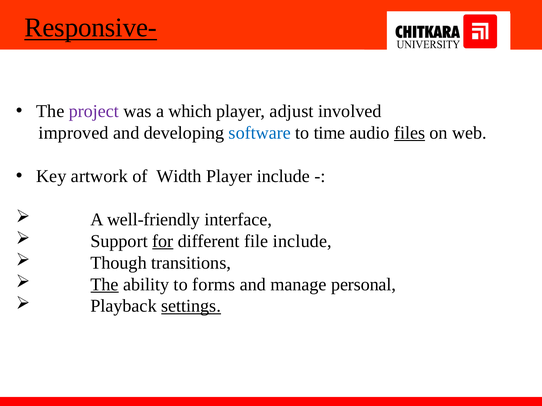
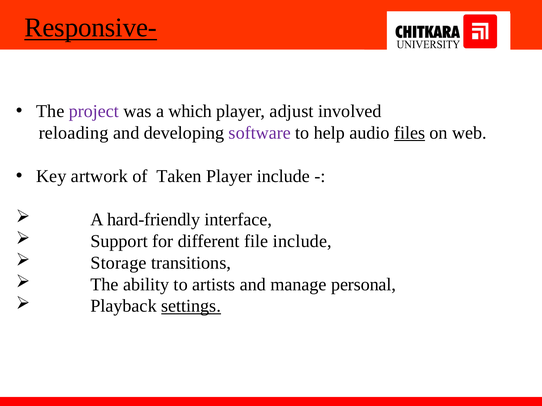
improved: improved -> reloading
software colour: blue -> purple
time: time -> help
Width: Width -> Taken
well-friendly: well-friendly -> hard-friendly
for underline: present -> none
Though: Though -> Storage
The at (105, 285) underline: present -> none
forms: forms -> artists
